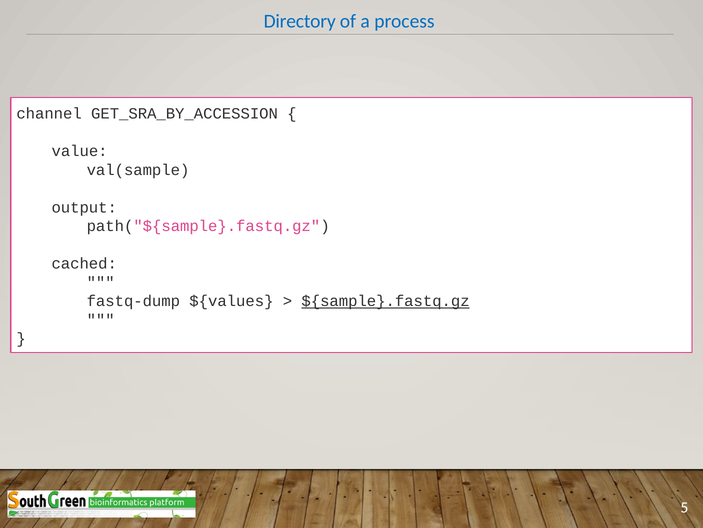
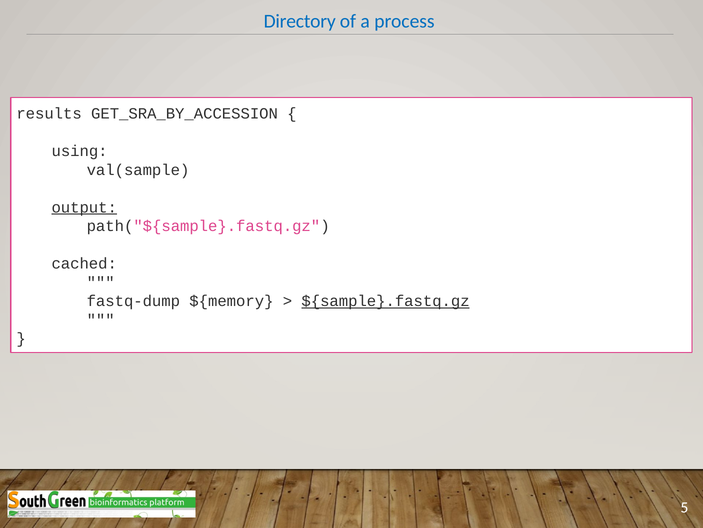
channel: channel -> results
value: value -> using
output underline: none -> present
${values: ${values -> ${memory
